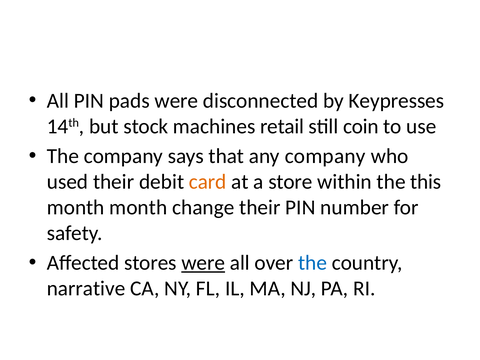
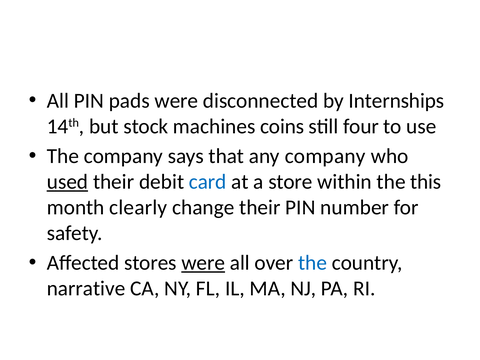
Keypresses: Keypresses -> Internships
retail: retail -> coins
coin: coin -> four
used underline: none -> present
card colour: orange -> blue
month month: month -> clearly
